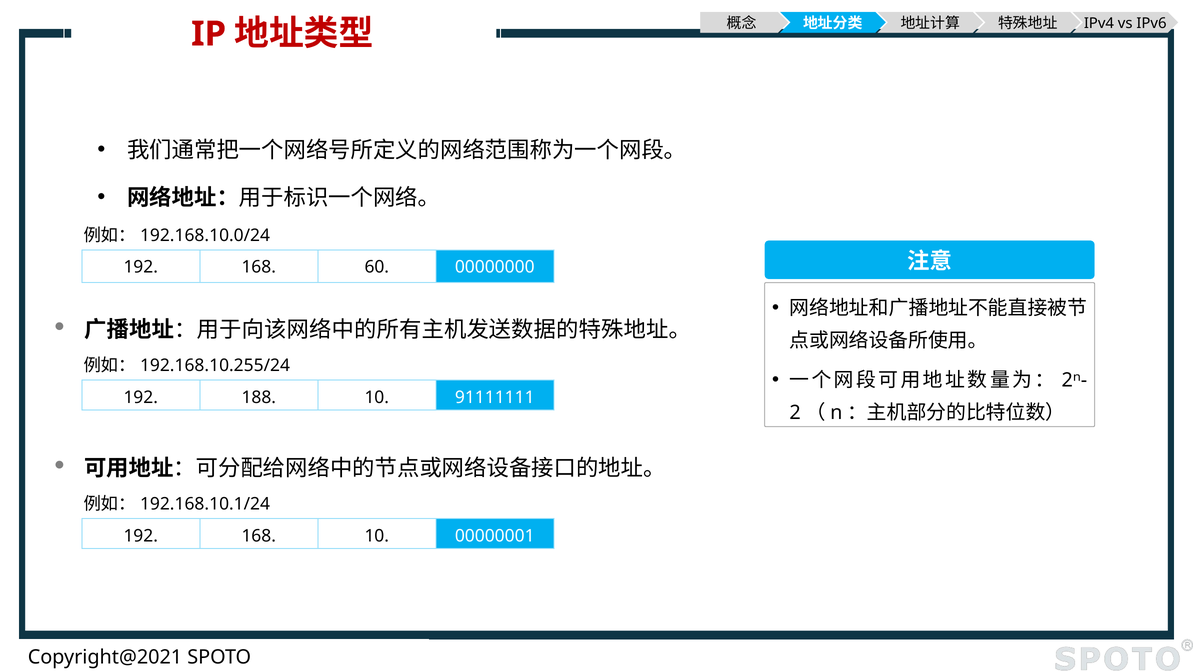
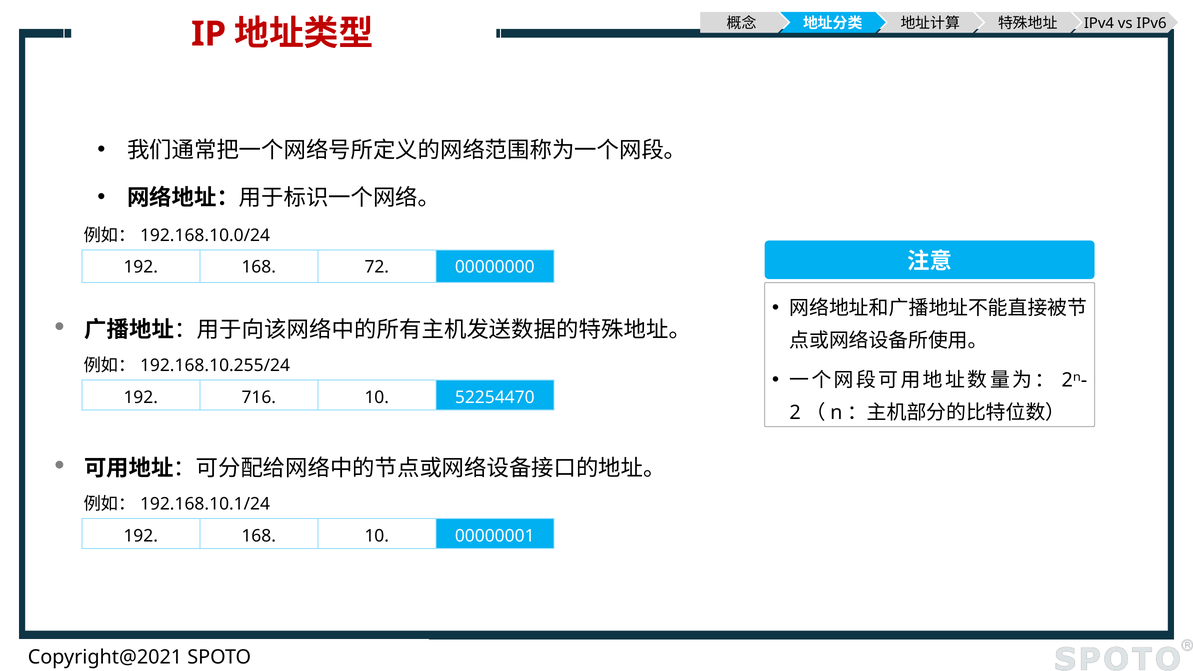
60: 60 -> 72
188: 188 -> 716
91111111: 91111111 -> 52254470
